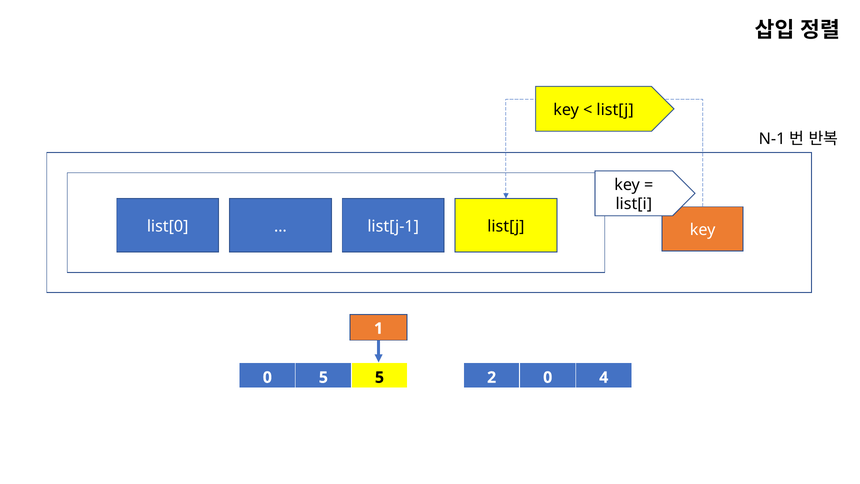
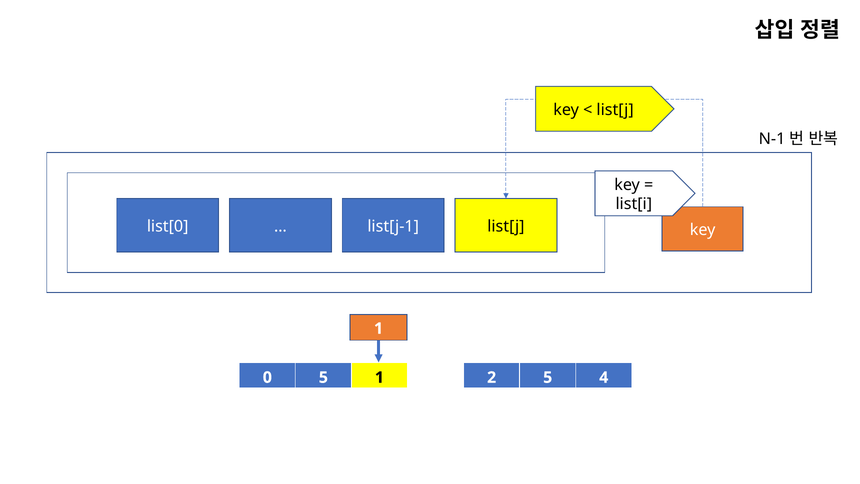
5 5: 5 -> 1
2 0: 0 -> 5
